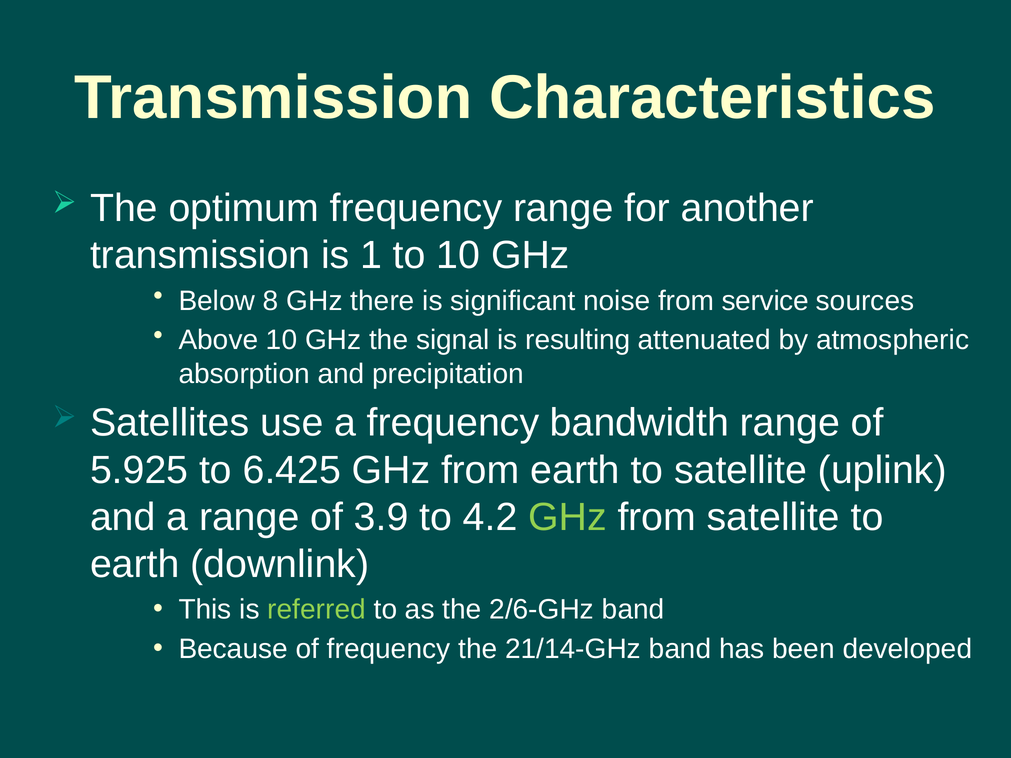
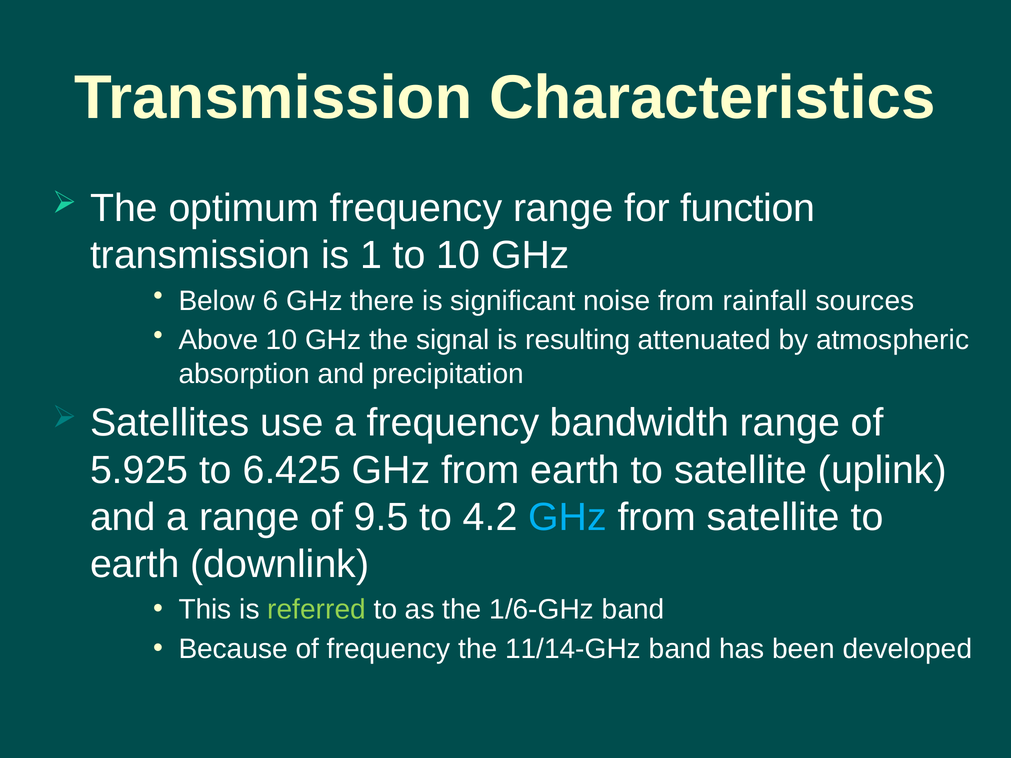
another: another -> function
8: 8 -> 6
service: service -> rainfall
3.9: 3.9 -> 9.5
GHz at (567, 517) colour: light green -> light blue
2/6-GHz: 2/6-GHz -> 1/6-GHz
21/14-GHz: 21/14-GHz -> 11/14-GHz
